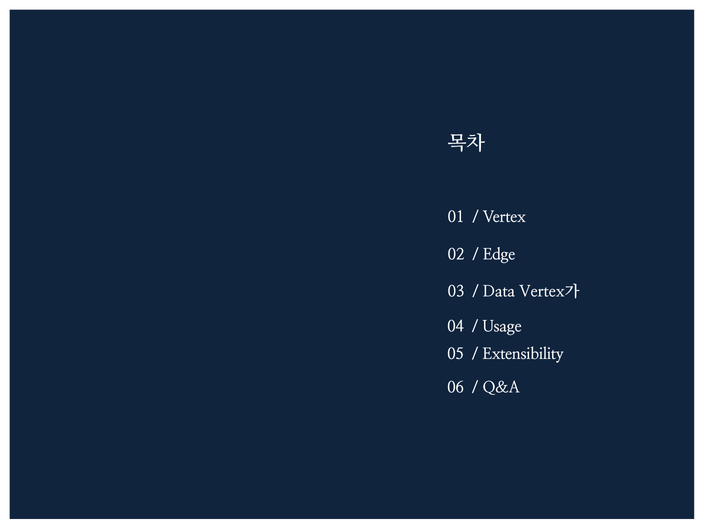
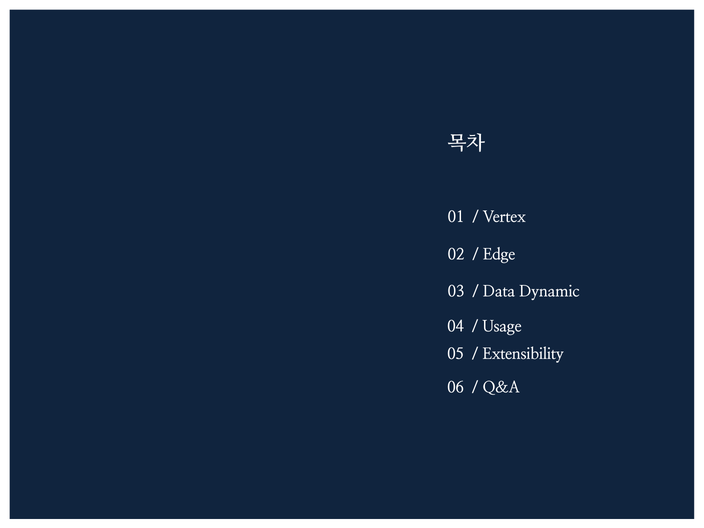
Vertex가: Vertex가 -> Dynamic
